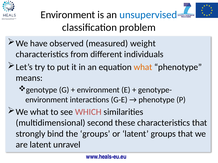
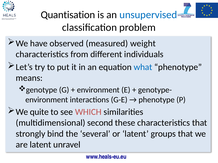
Environment at (68, 15): Environment -> Quantisation
what at (143, 67) colour: orange -> blue
We what: what -> quite
the groups: groups -> several
